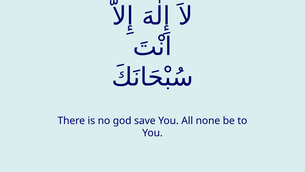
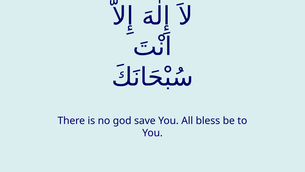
none: none -> bless
